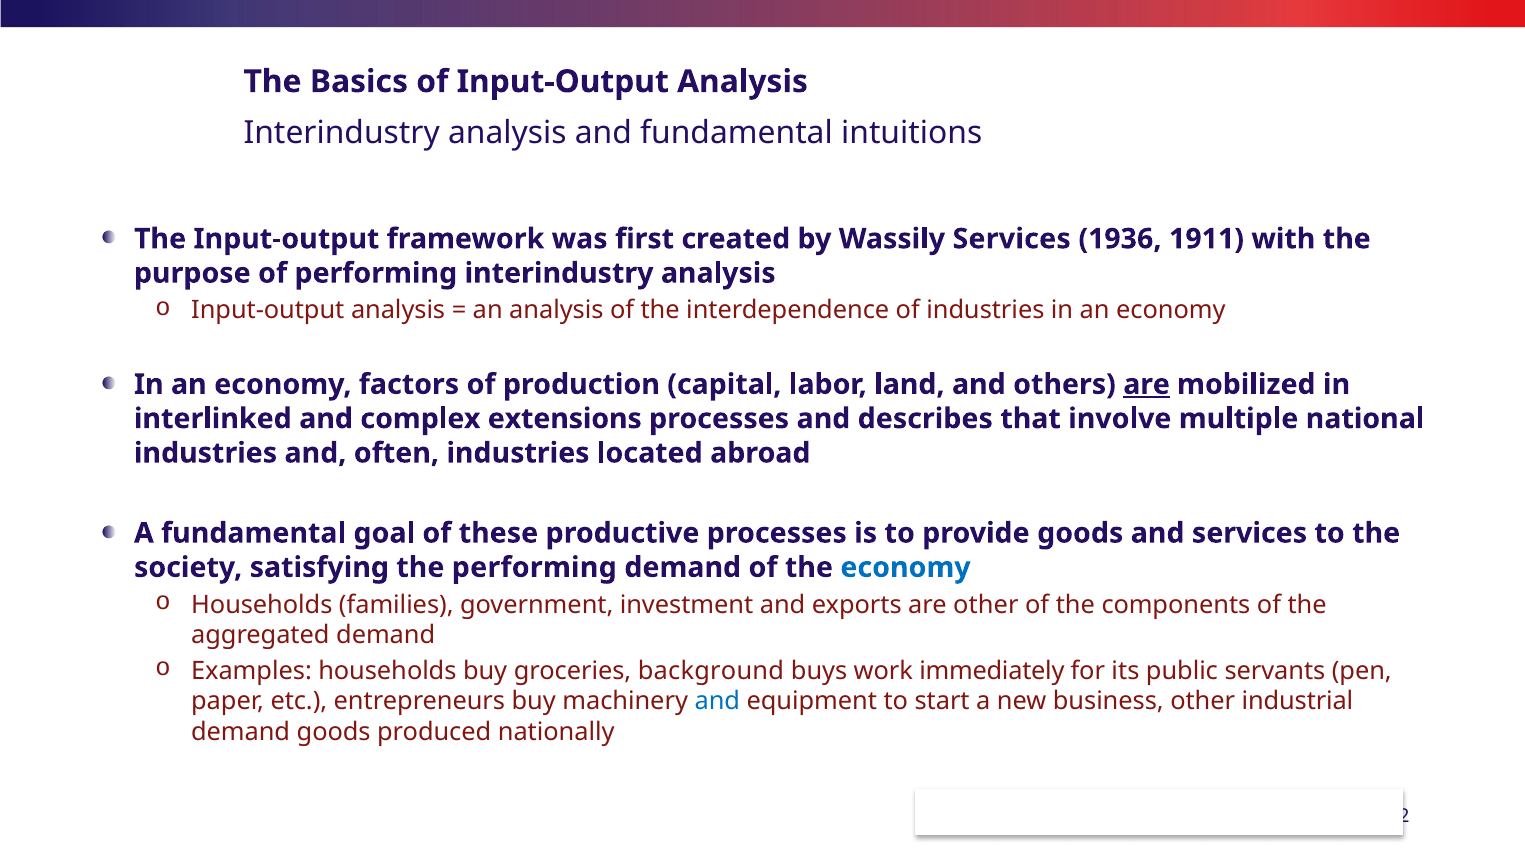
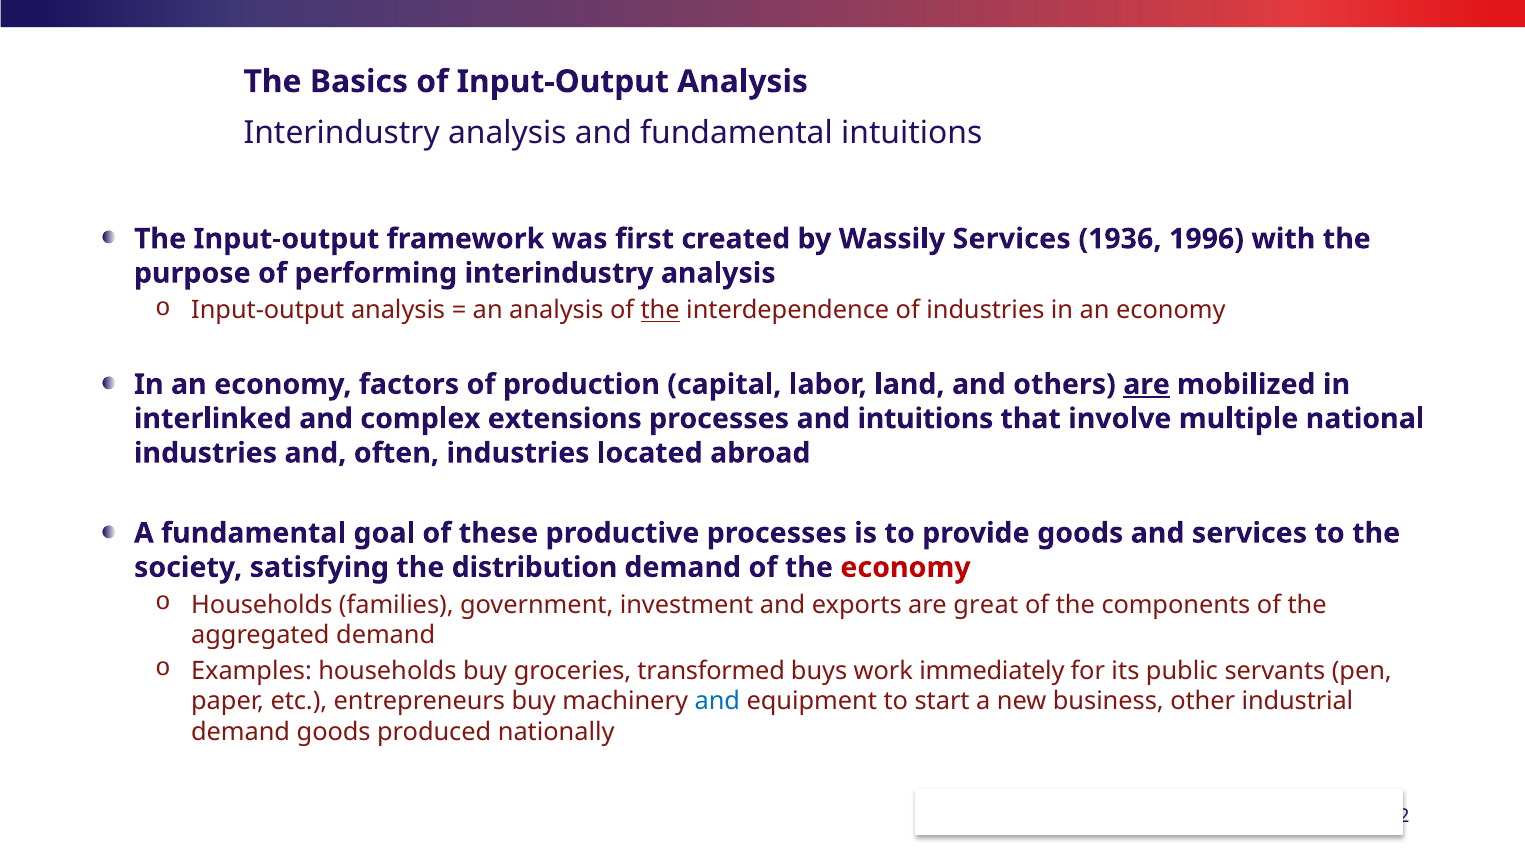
1911: 1911 -> 1996
the at (660, 310) underline: none -> present
and describes: describes -> intuitions
the performing: performing -> distribution
economy at (905, 567) colour: blue -> red
are other: other -> great
background: background -> transformed
